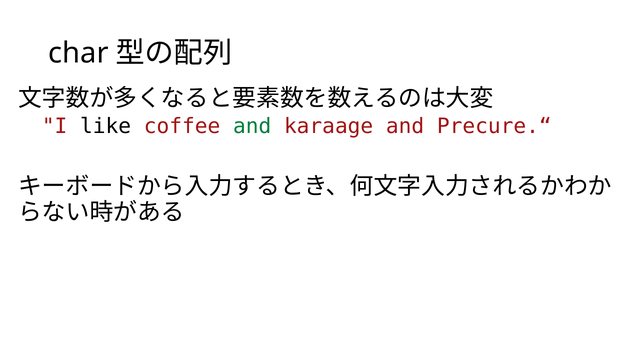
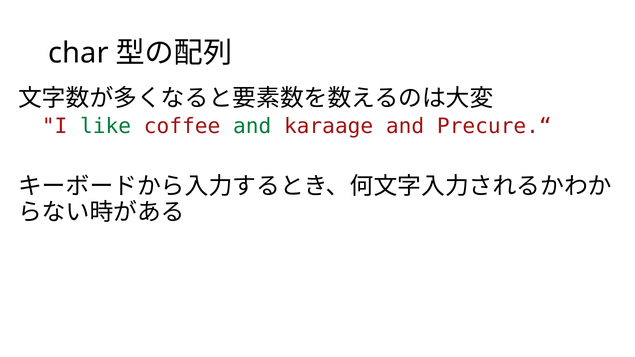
like colour: black -> green
